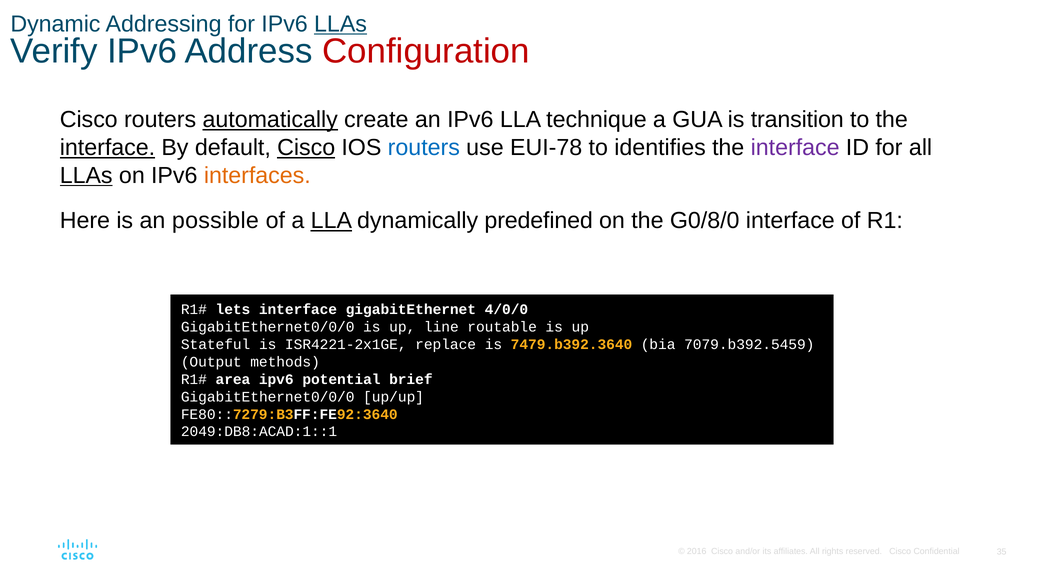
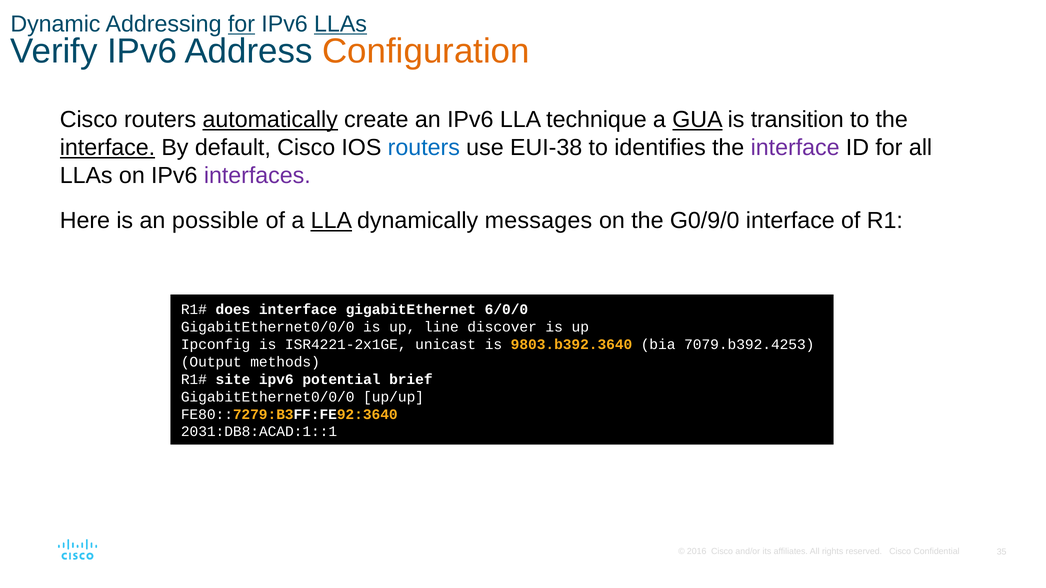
for at (241, 24) underline: none -> present
Configuration colour: red -> orange
GUA underline: none -> present
Cisco at (306, 148) underline: present -> none
EUI-78: EUI-78 -> EUI-38
LLAs at (86, 176) underline: present -> none
interfaces colour: orange -> purple
predefined: predefined -> messages
G0/8/0: G0/8/0 -> G0/9/0
lets: lets -> does
4/0/0: 4/0/0 -> 6/0/0
routable: routable -> discover
Stateful: Stateful -> Ipconfig
replace: replace -> unicast
7479.b392.3640: 7479.b392.3640 -> 9803.b392.3640
7079.b392.5459: 7079.b392.5459 -> 7079.b392.4253
area: area -> site
2049:DB8:ACAD:1::1: 2049:DB8:ACAD:1::1 -> 2031:DB8:ACAD:1::1
